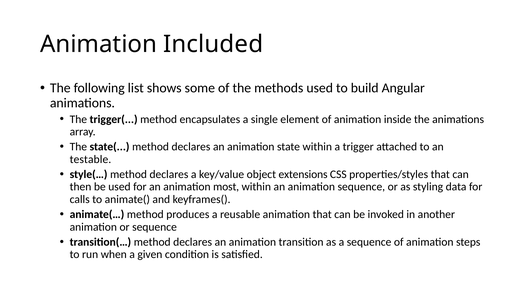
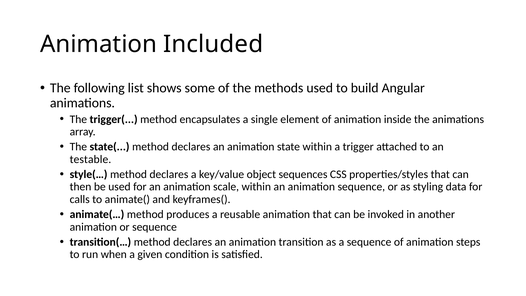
extensions: extensions -> sequences
most: most -> scale
